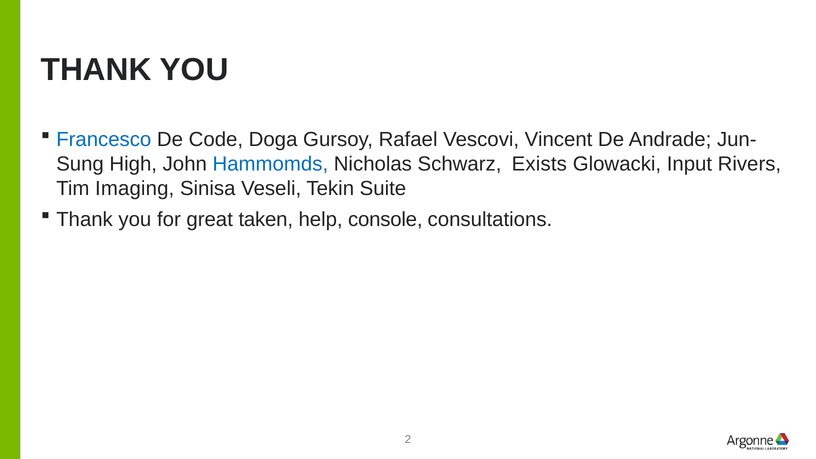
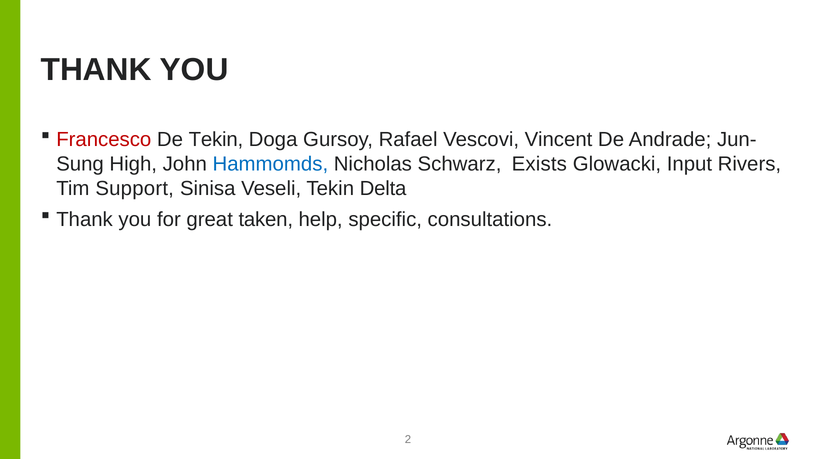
Francesco colour: blue -> red
De Code: Code -> Tekin
Imaging: Imaging -> Support
Suite: Suite -> Delta
console: console -> specific
